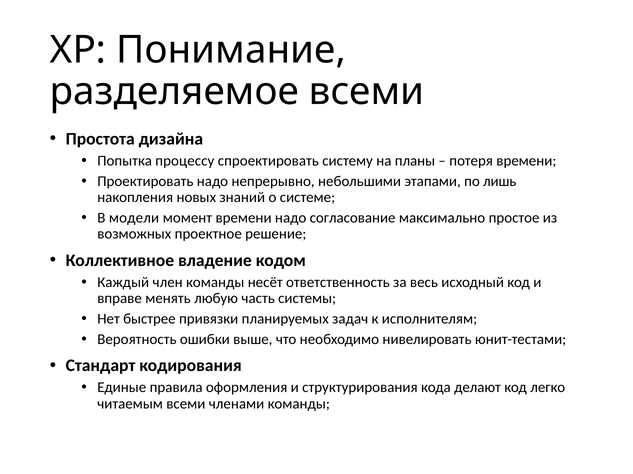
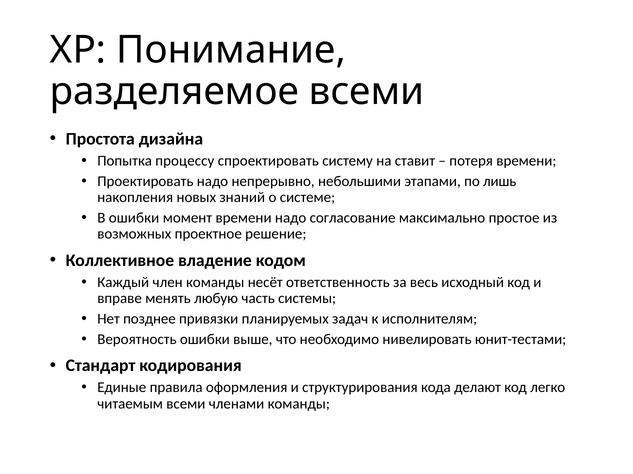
планы: планы -> ставит
В модели: модели -> ошибки
быстрее: быстрее -> позднее
